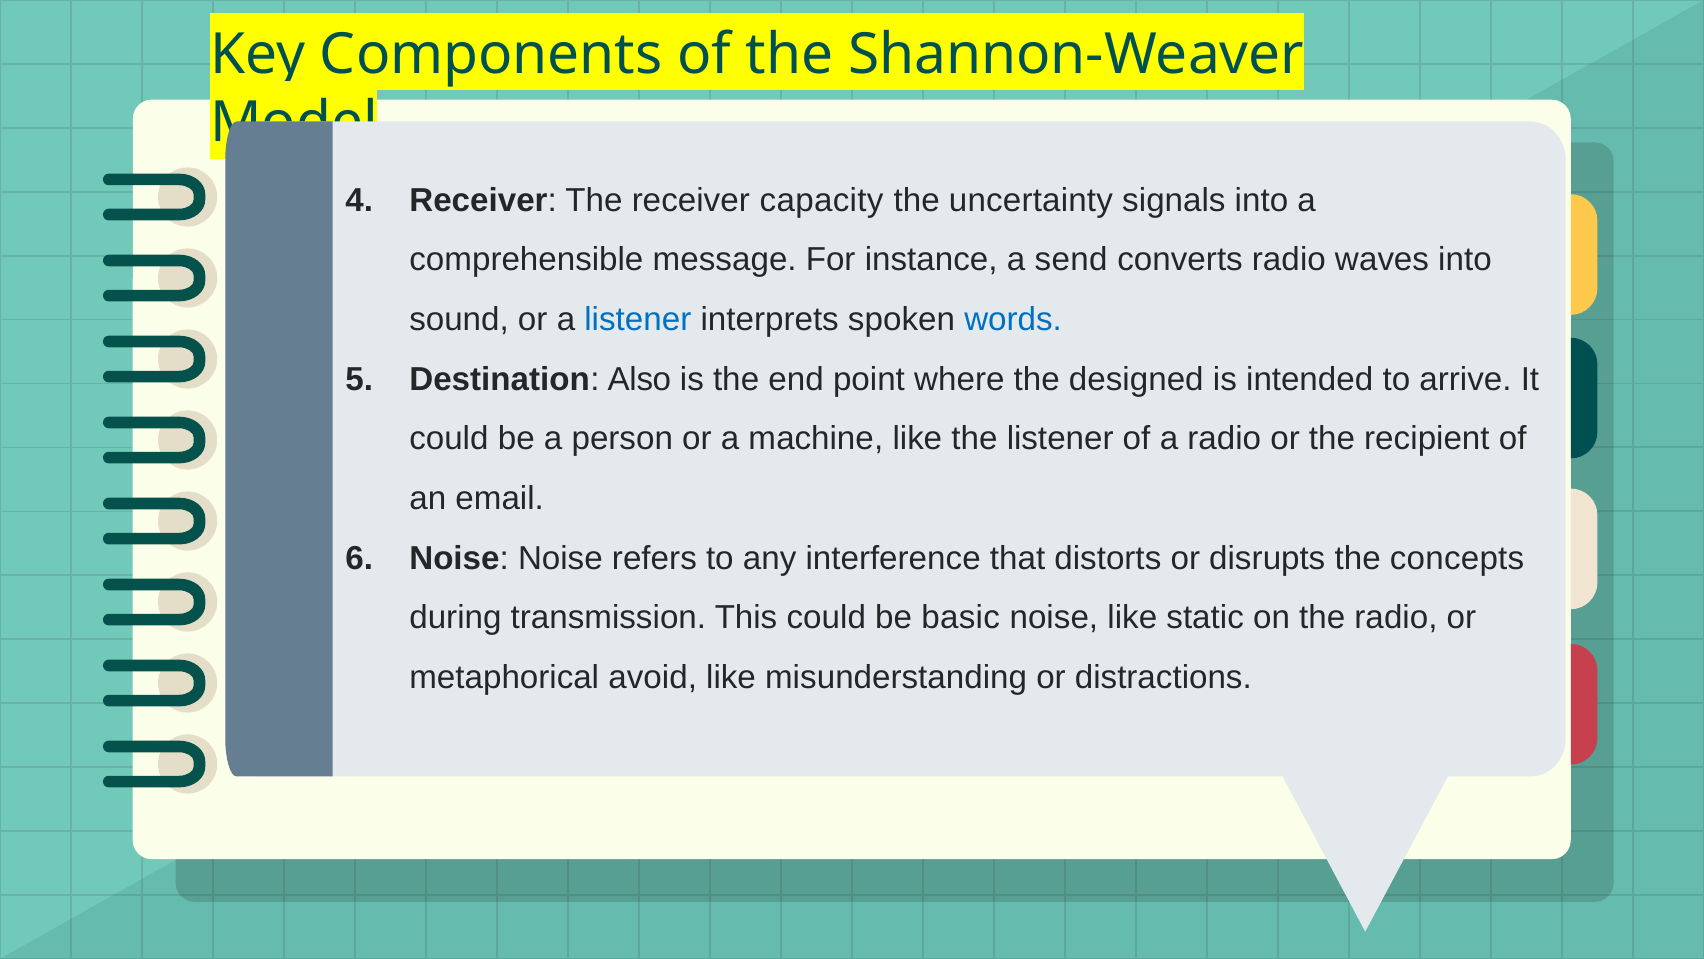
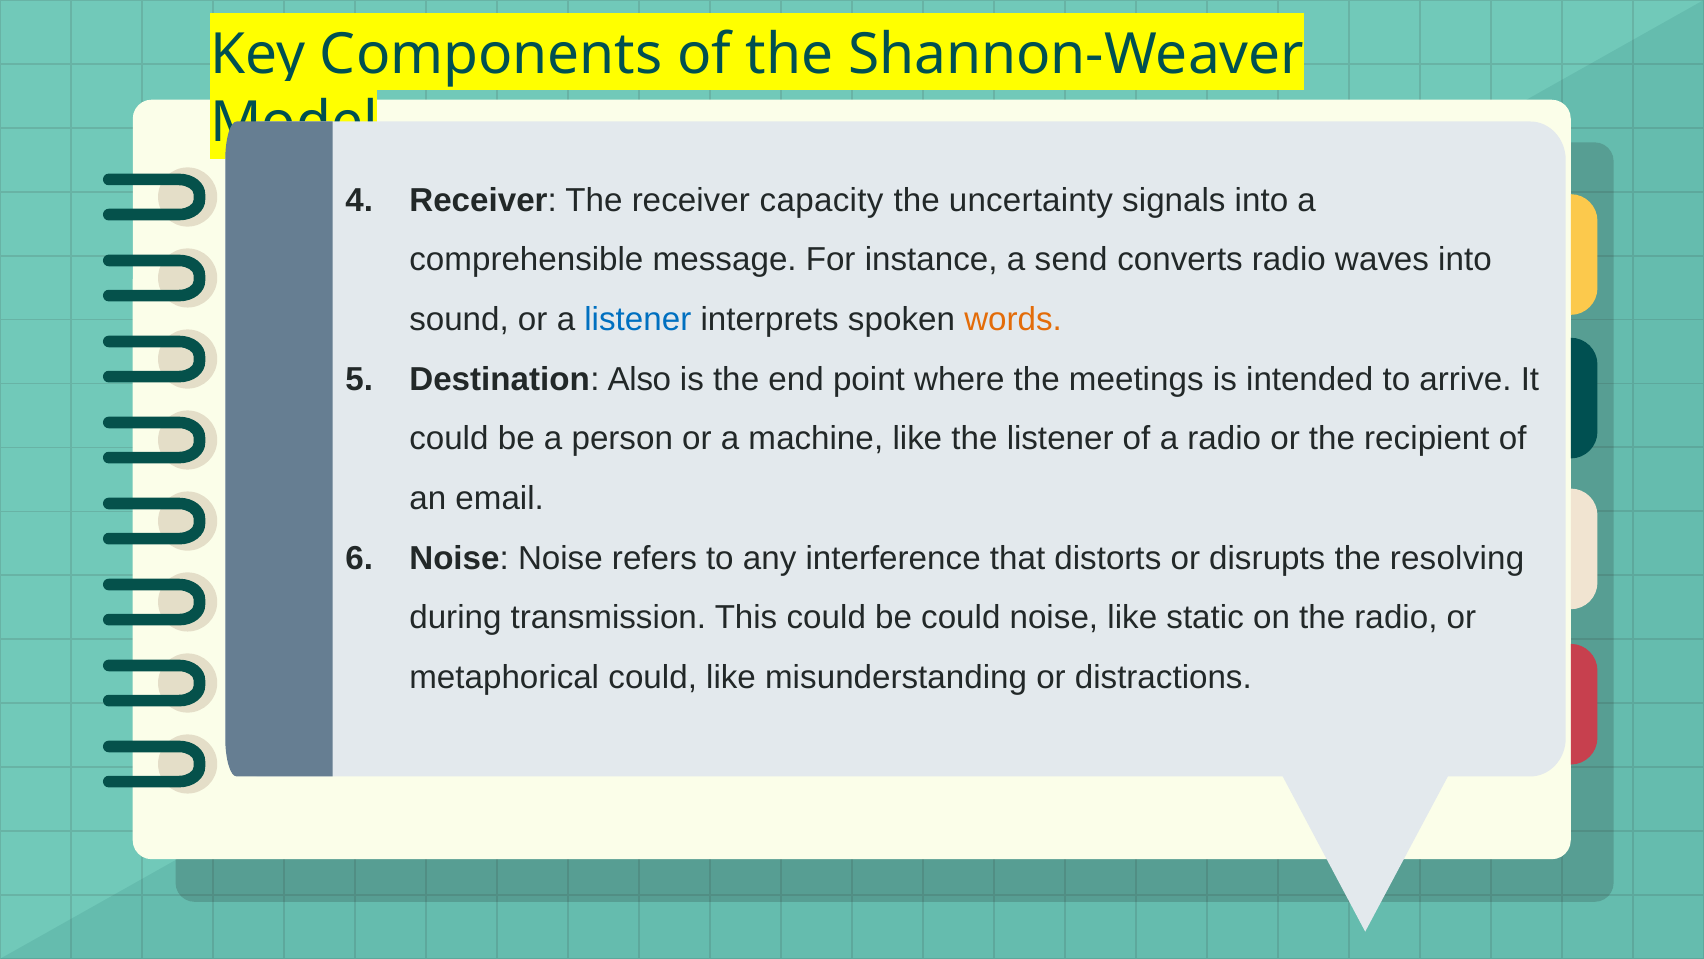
words colour: blue -> orange
designed: designed -> meetings
concepts: concepts -> resolving
be basic: basic -> could
metaphorical avoid: avoid -> could
